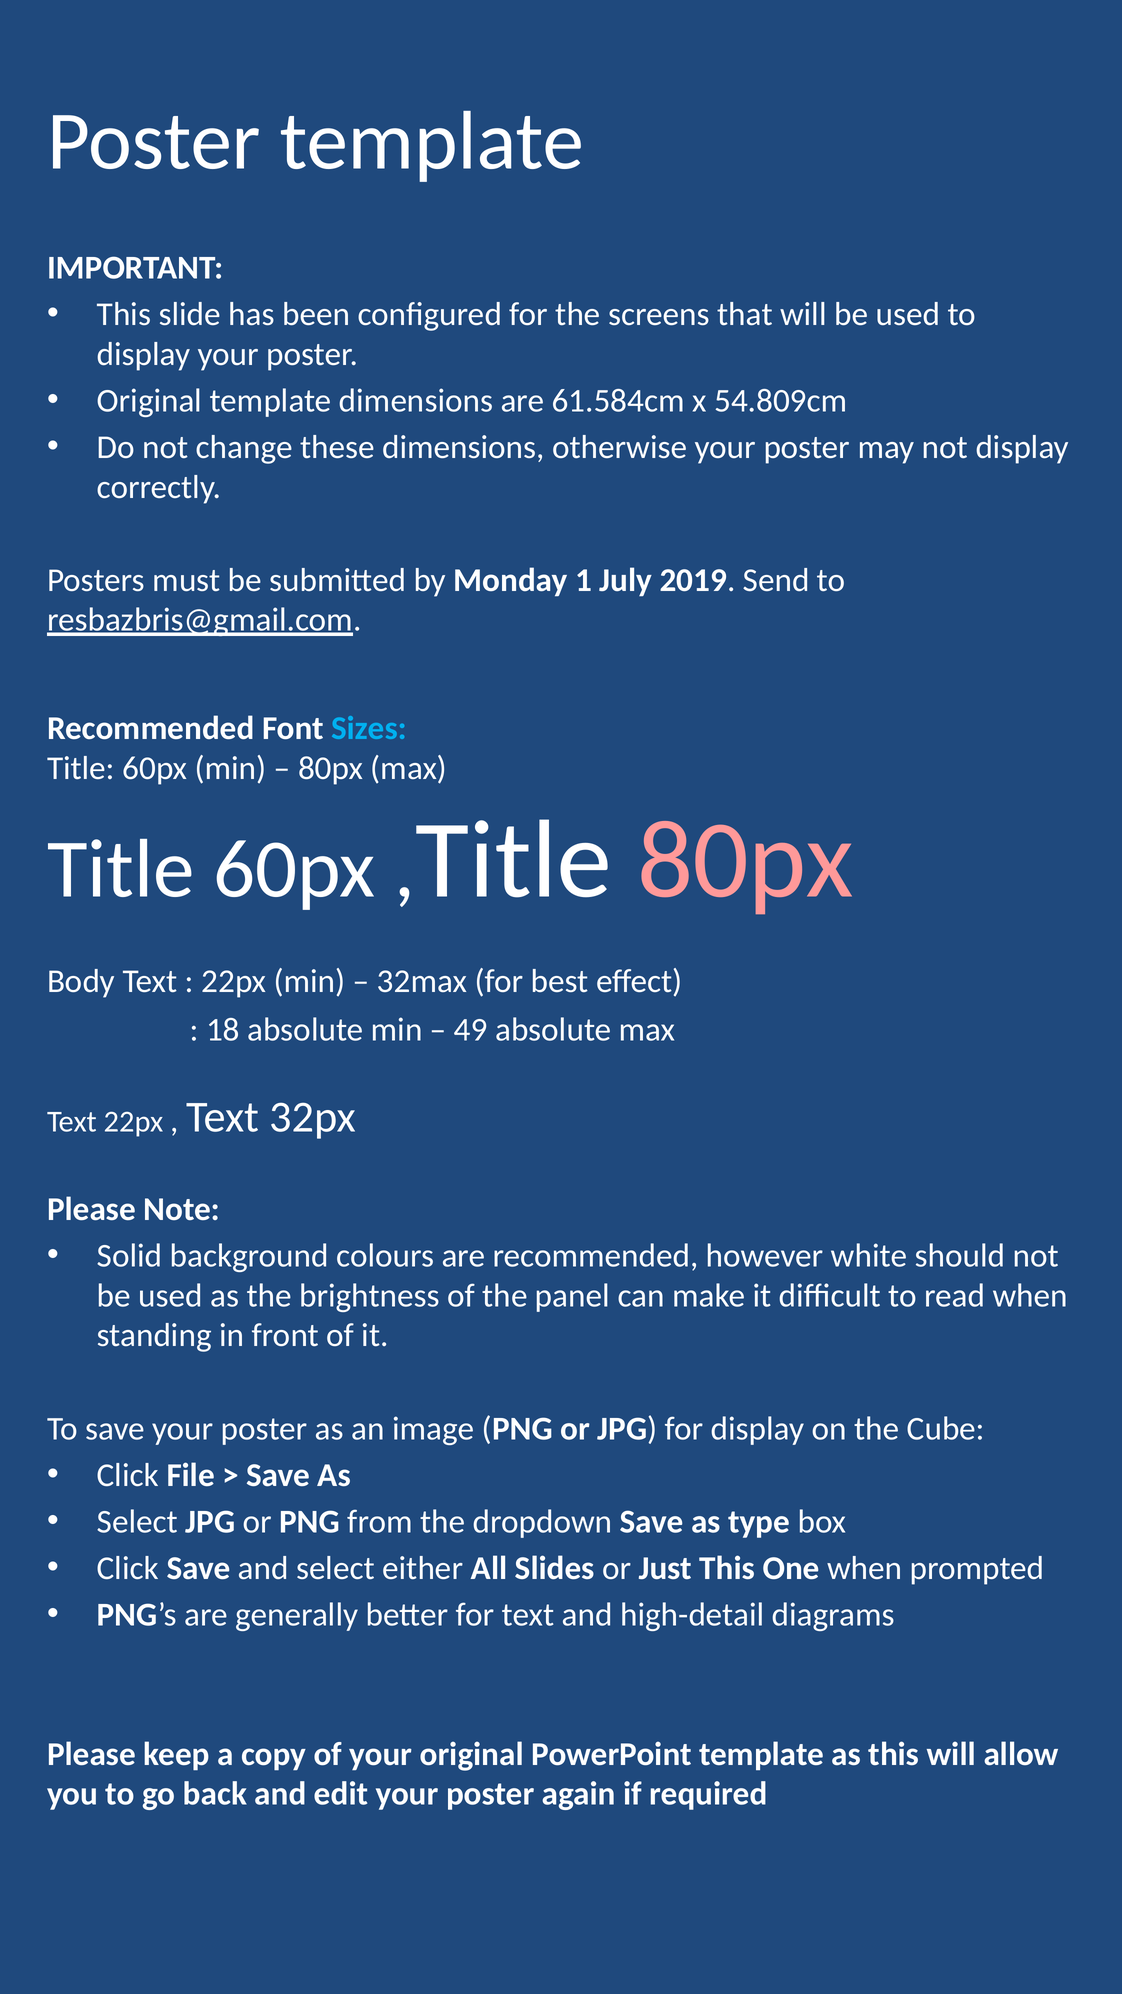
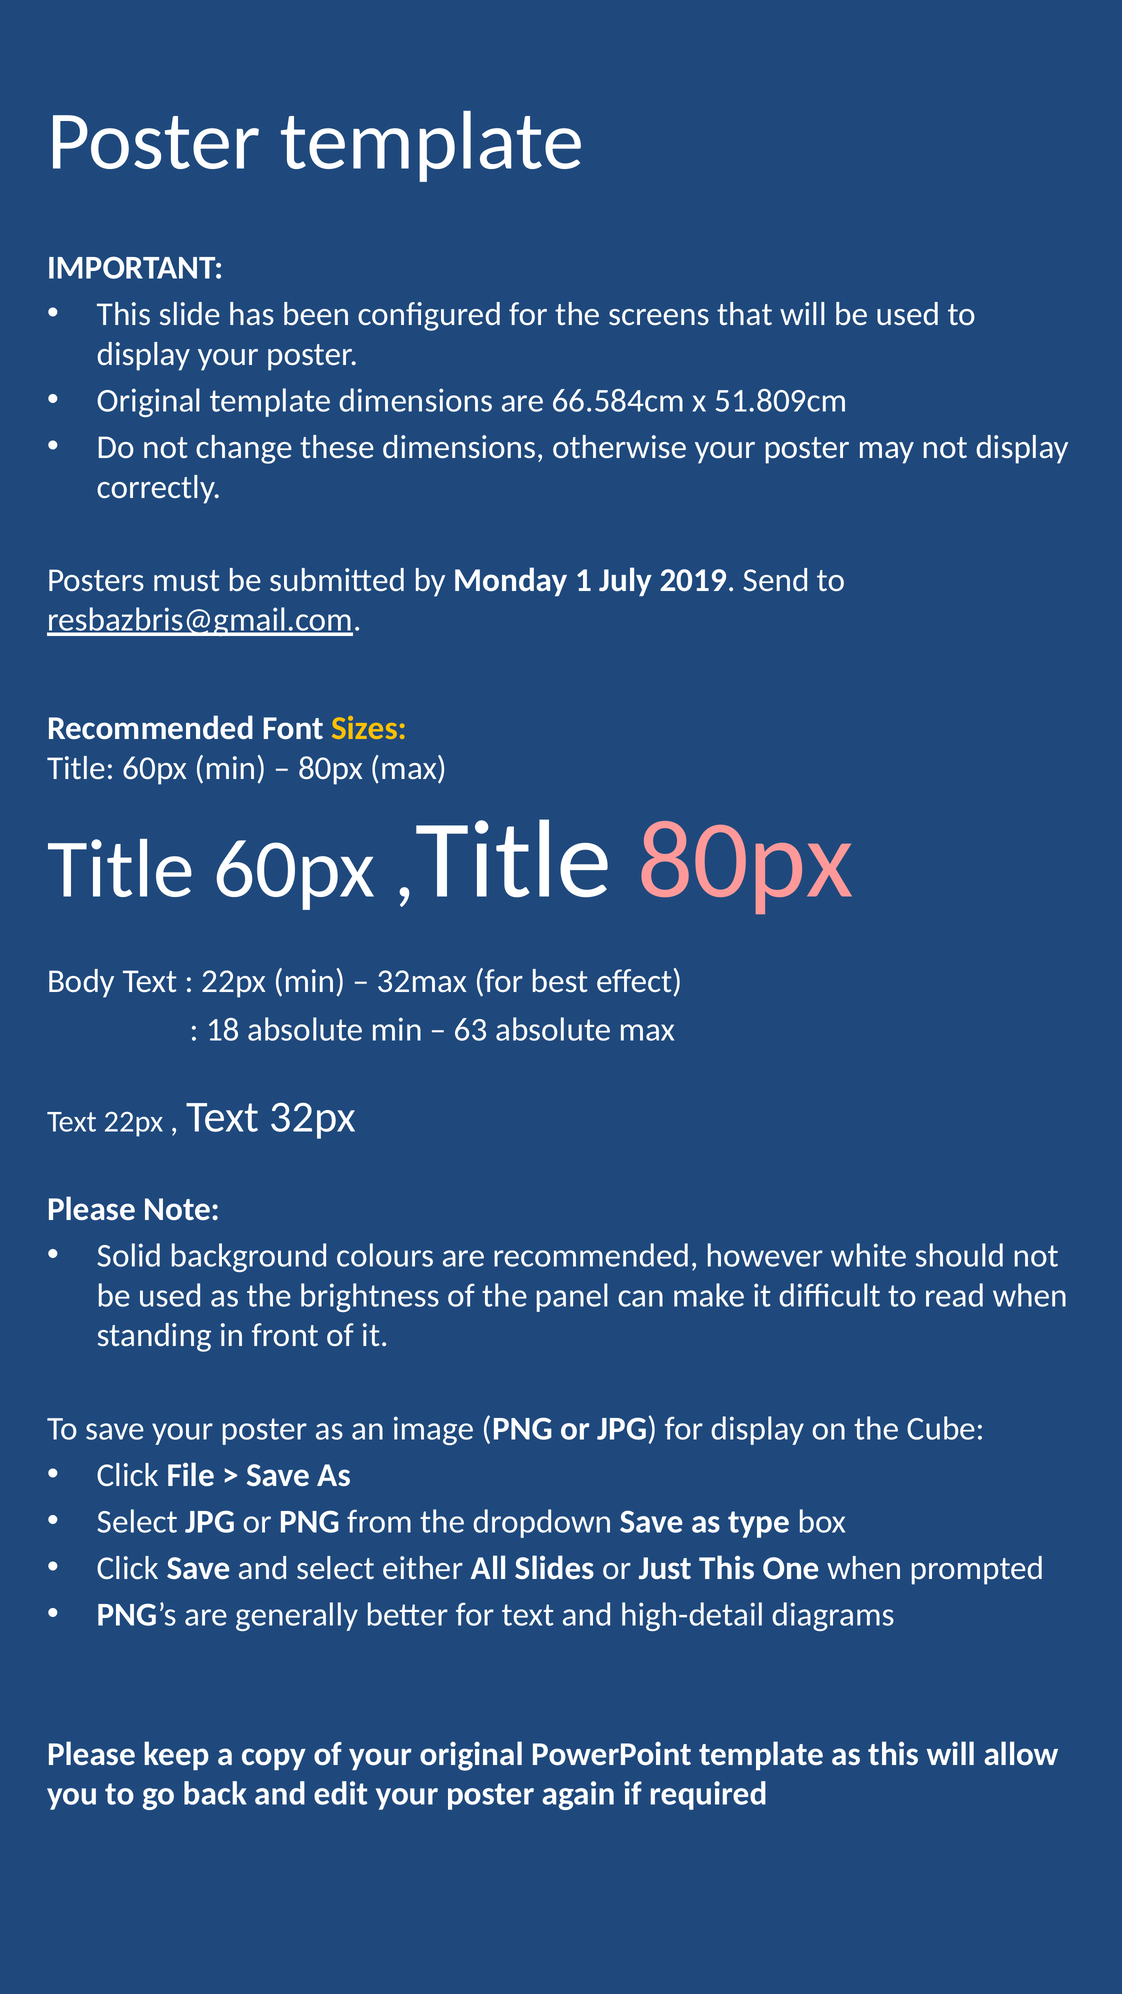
61.584cm: 61.584cm -> 66.584cm
54.809cm: 54.809cm -> 51.809cm
Sizes colour: light blue -> yellow
49: 49 -> 63
